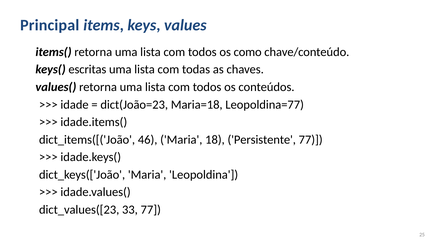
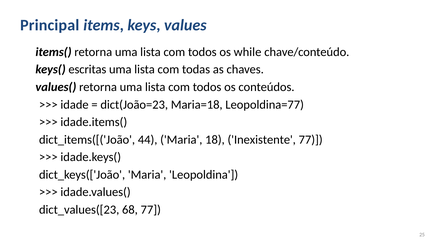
como: como -> while
46: 46 -> 44
Persistente: Persistente -> Inexistente
33: 33 -> 68
